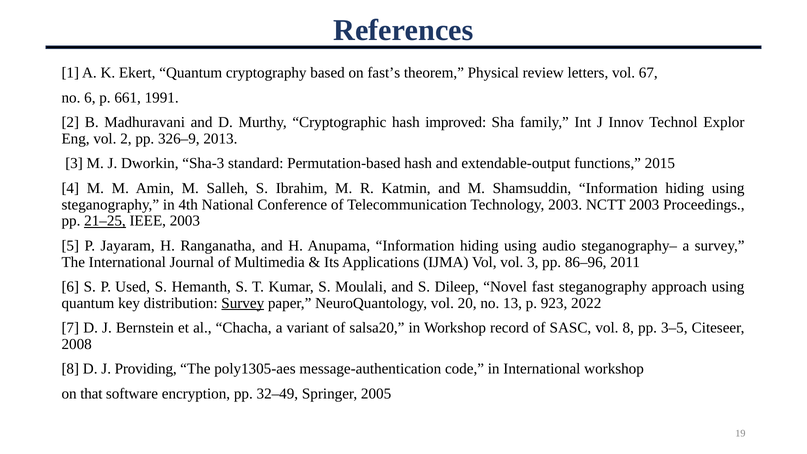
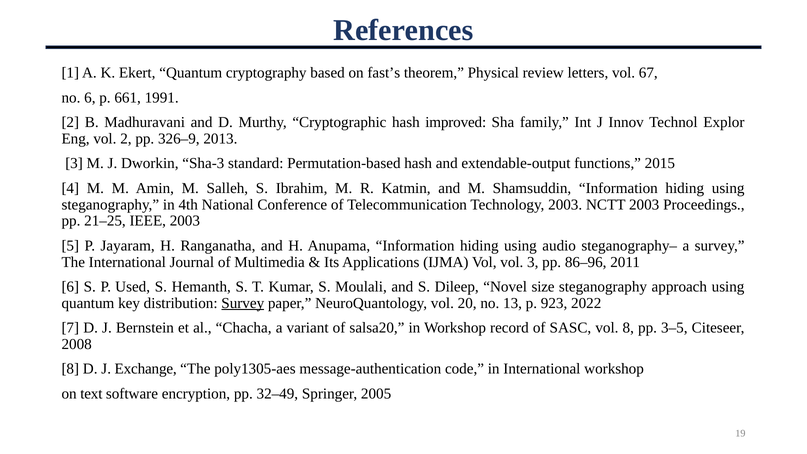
21–25 underline: present -> none
fast: fast -> size
Providing: Providing -> Exchange
that: that -> text
